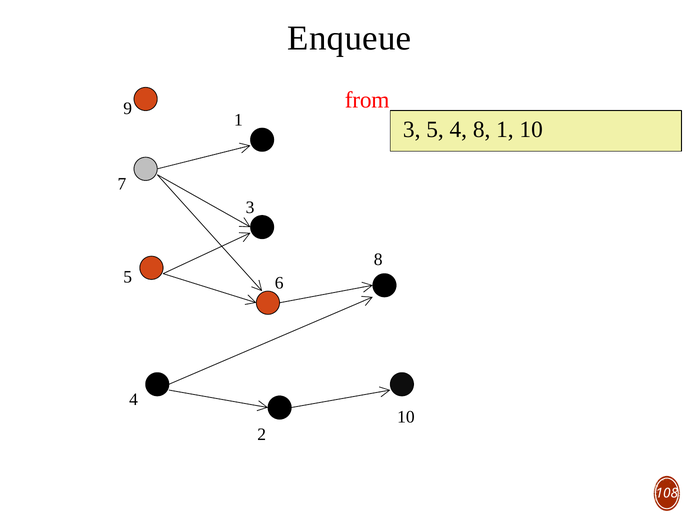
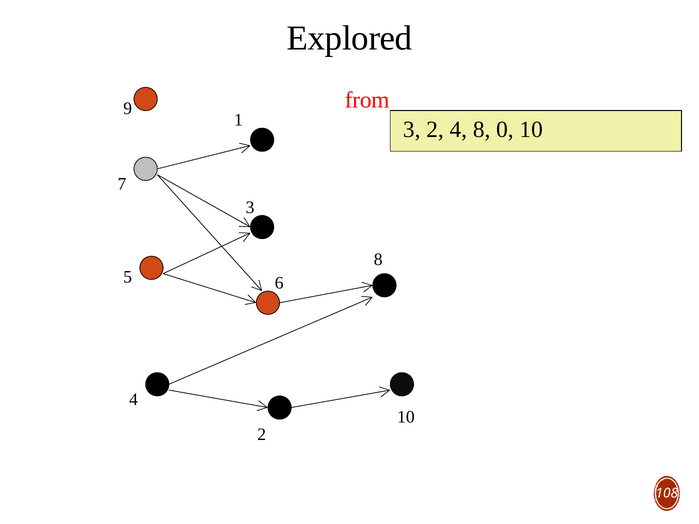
Enqueue: Enqueue -> Explored
5 at (435, 130): 5 -> 2
8 1: 1 -> 0
